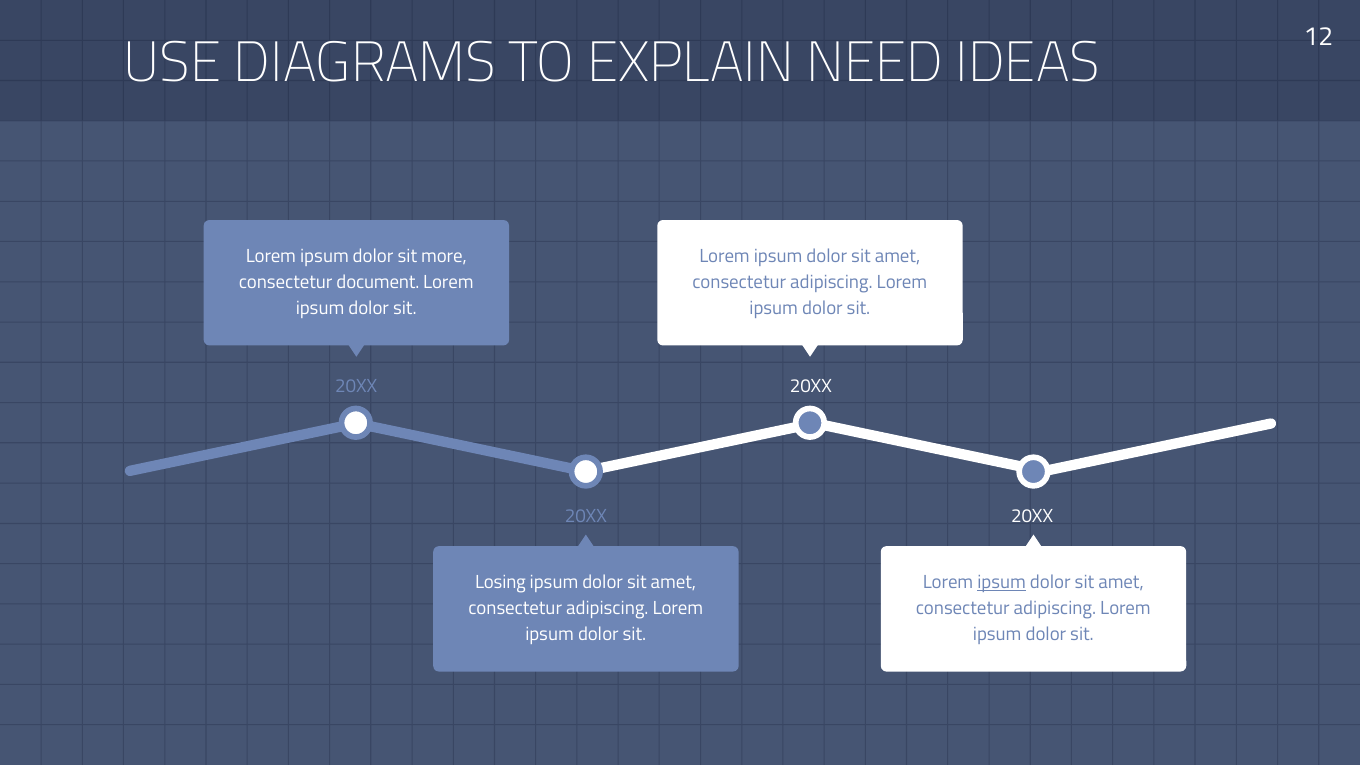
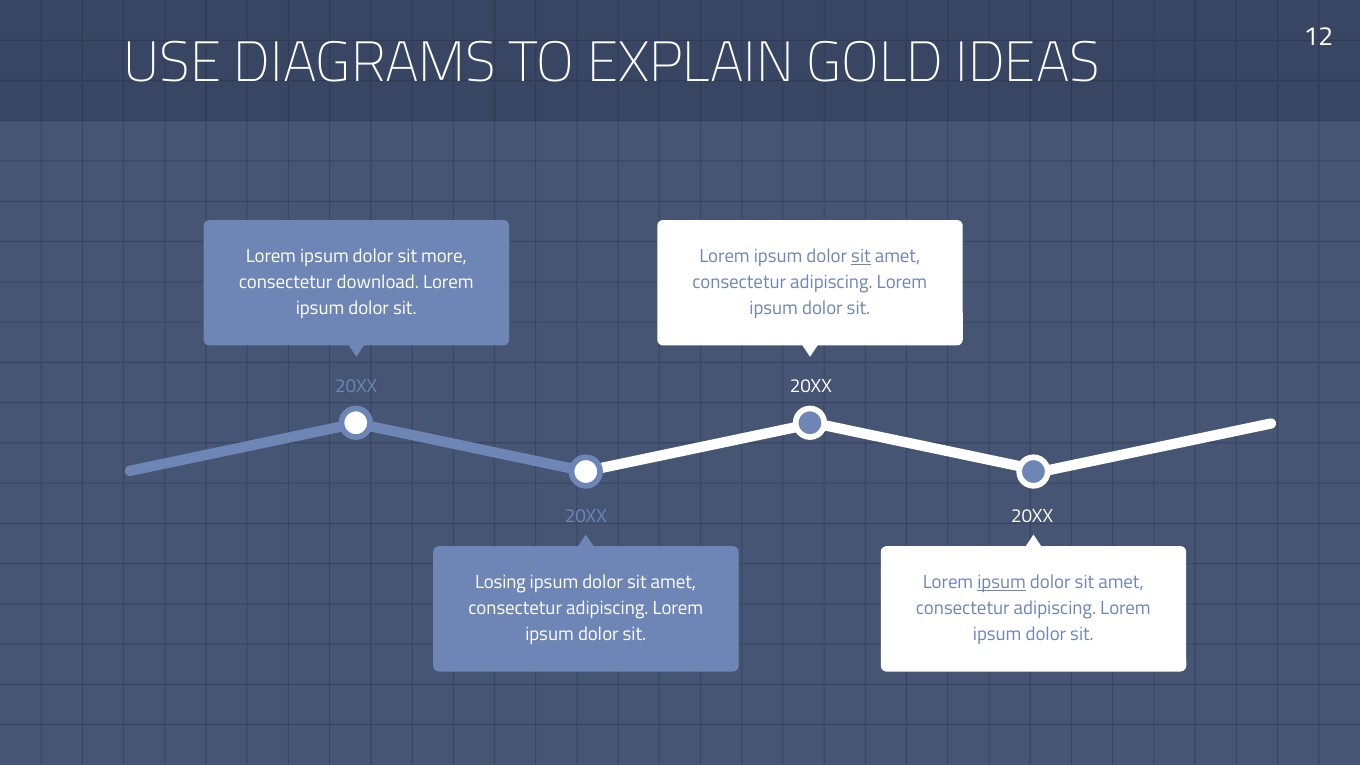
NEED: NEED -> GOLD
sit at (861, 256) underline: none -> present
document: document -> download
